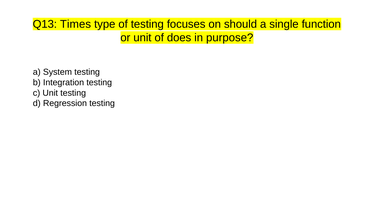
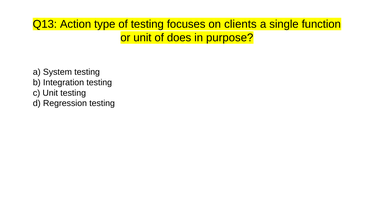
Times: Times -> Action
should: should -> clients
